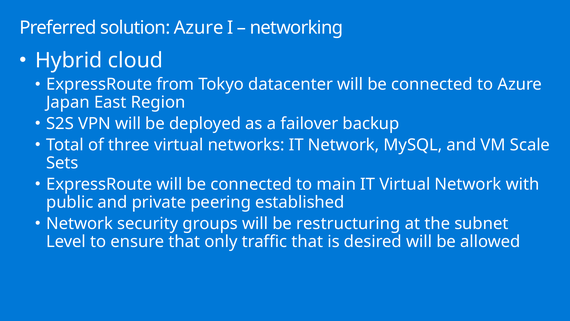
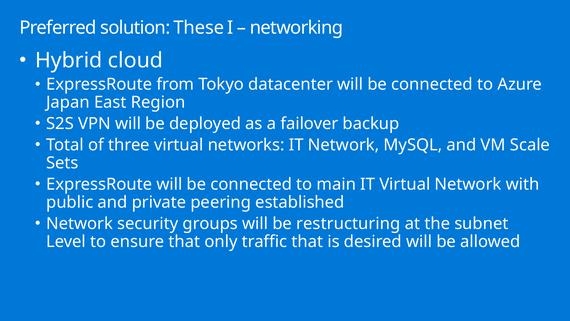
solution Azure: Azure -> These
